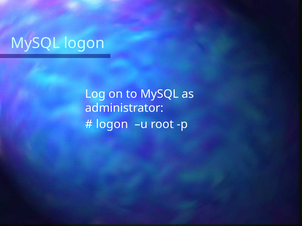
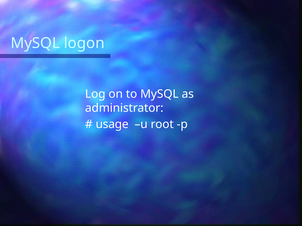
logon at (112, 125): logon -> usage
